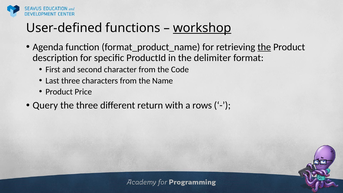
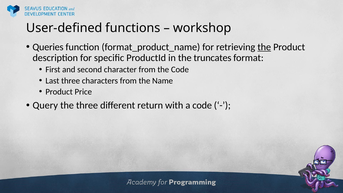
workshop underline: present -> none
Agenda: Agenda -> Queries
delimiter: delimiter -> truncates
a rows: rows -> code
